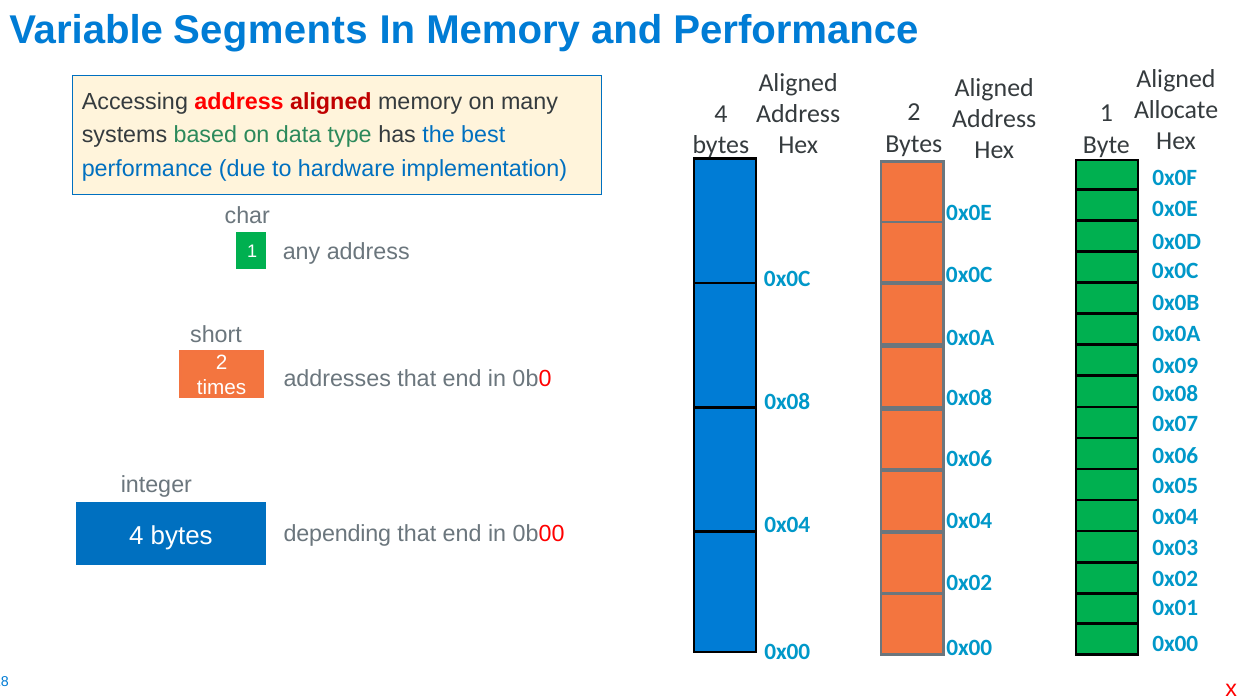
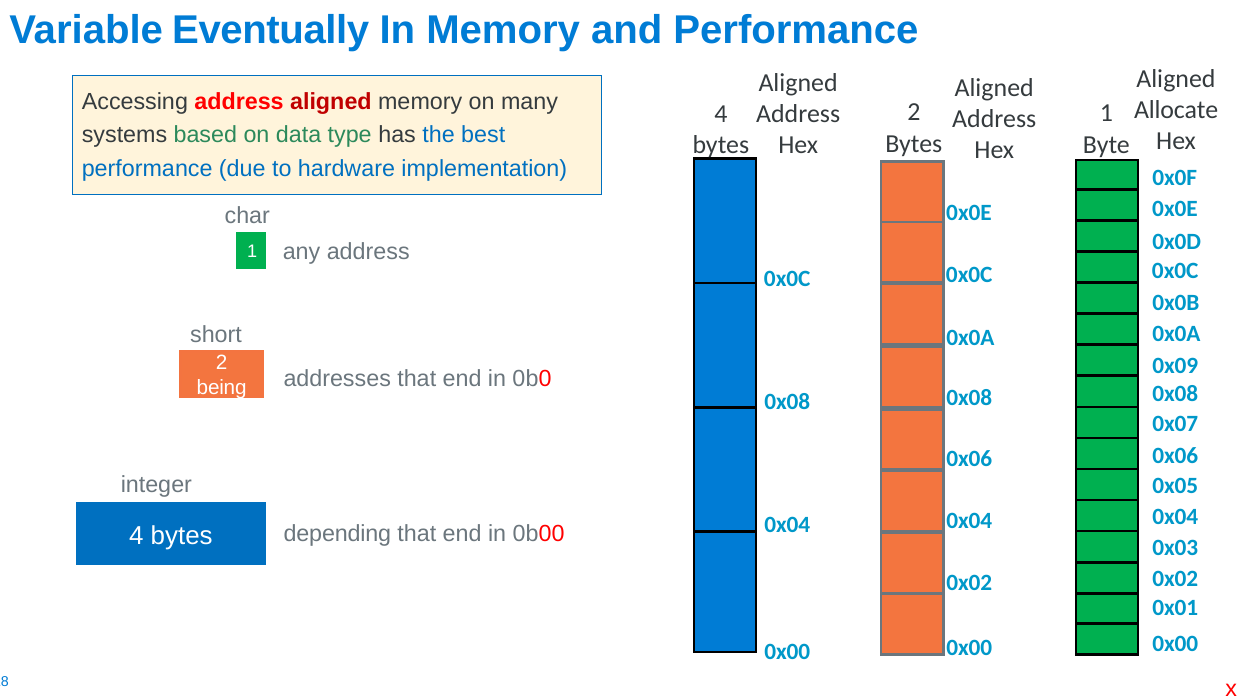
Segments: Segments -> Eventually
times: times -> being
